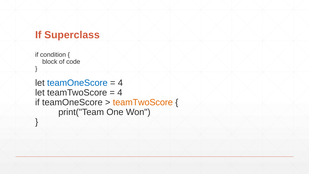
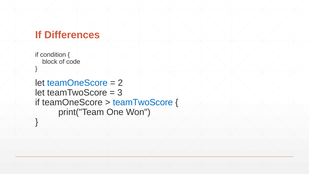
Superclass: Superclass -> Differences
4 at (120, 83): 4 -> 2
4 at (120, 93): 4 -> 3
teamTwoScore at (143, 102) colour: orange -> blue
